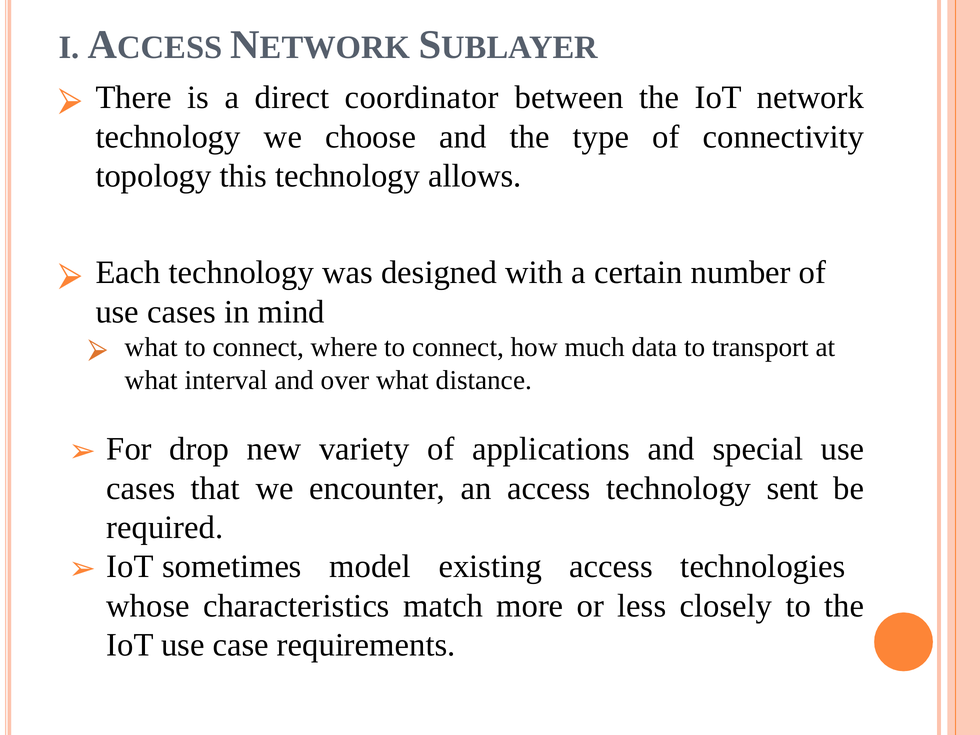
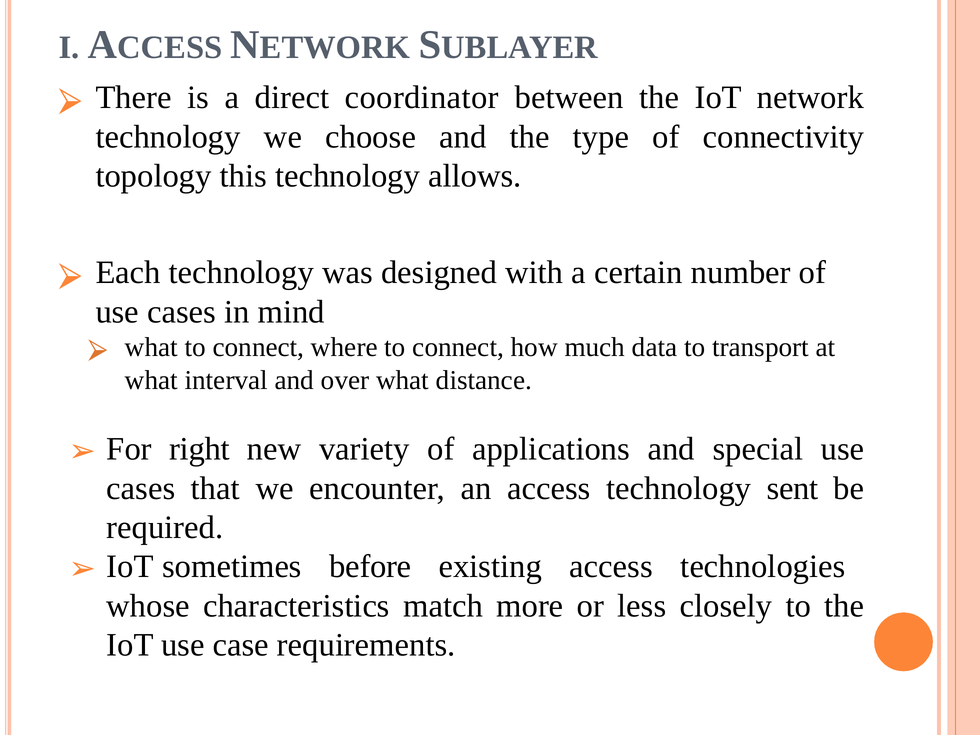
drop: drop -> right
model: model -> before
